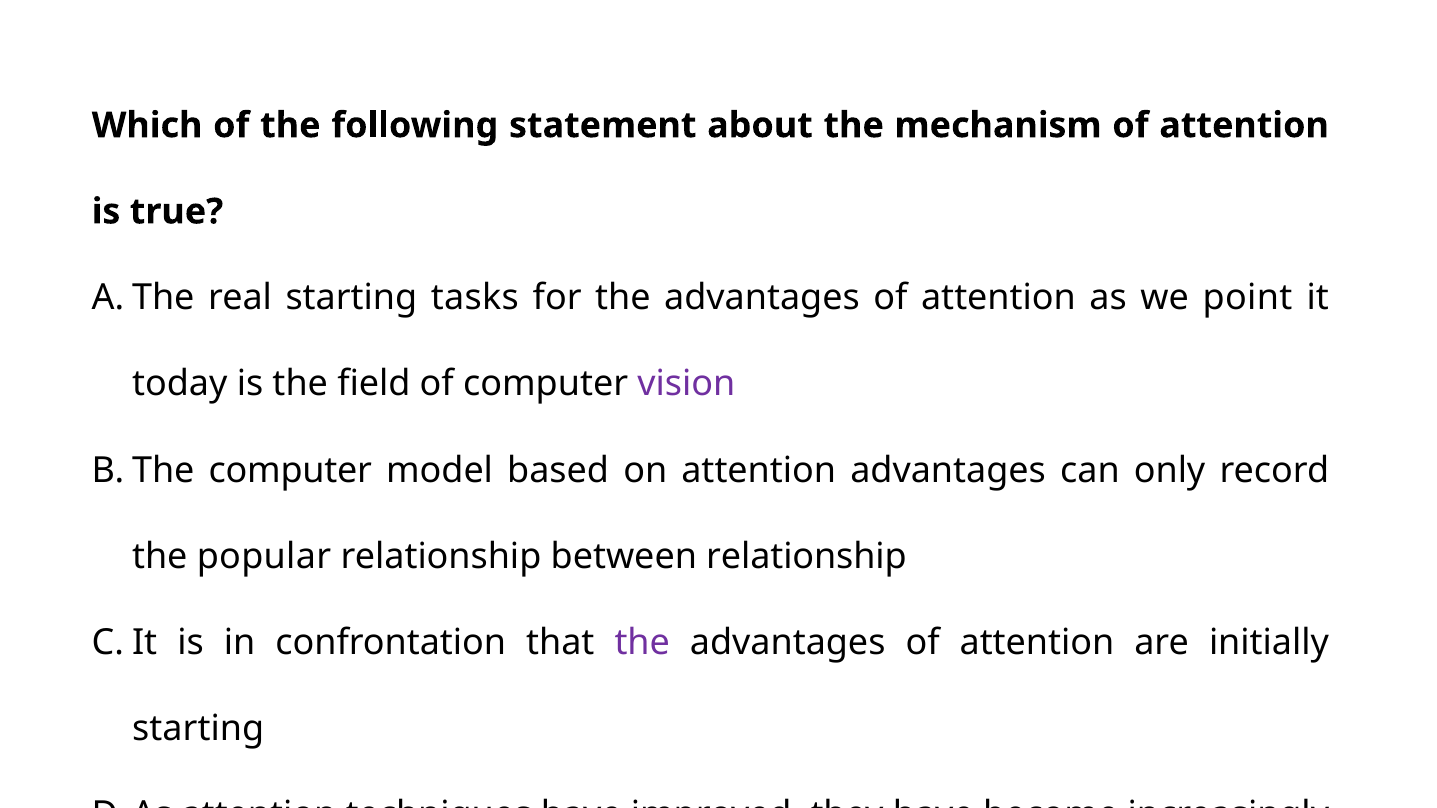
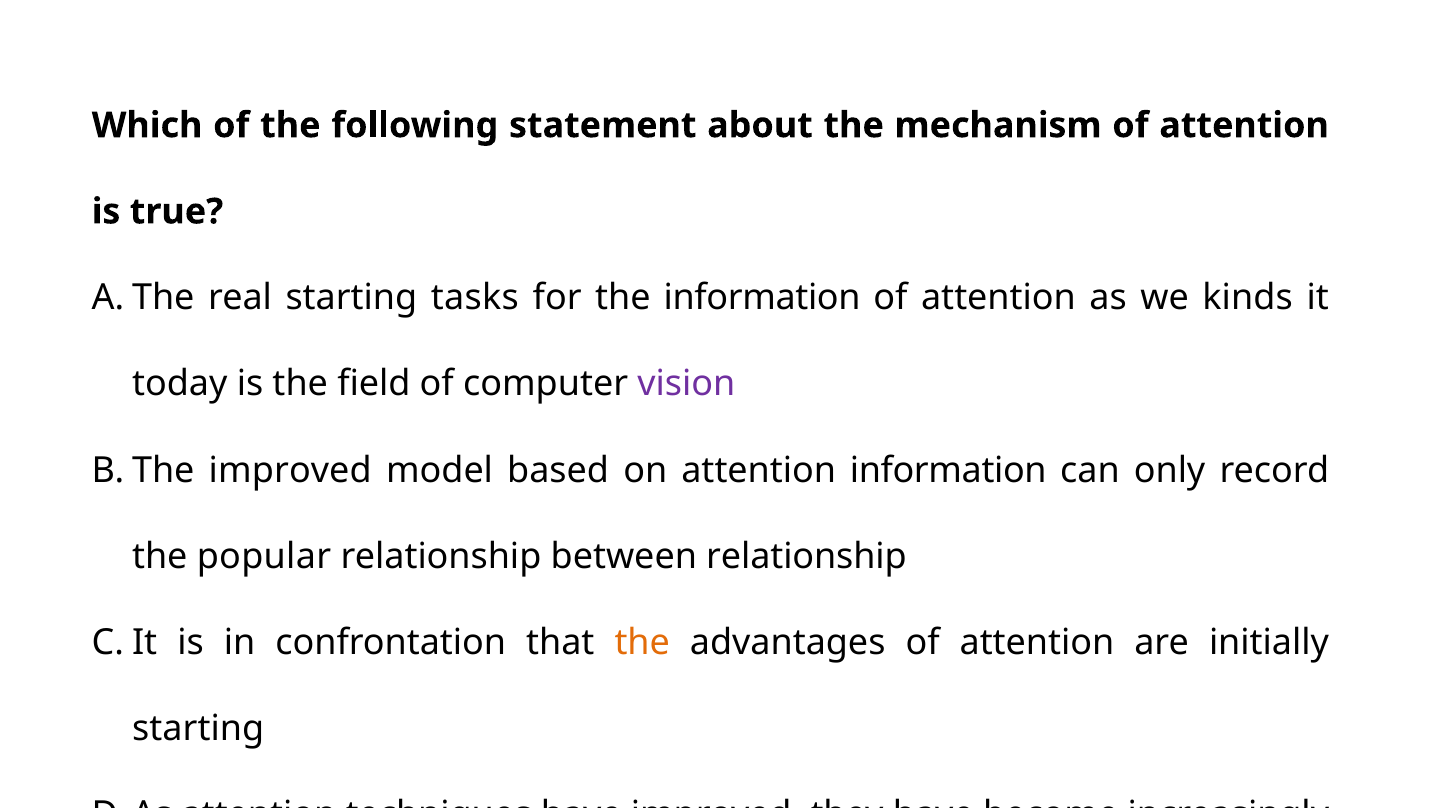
for the advantages: advantages -> information
we point: point -> kinds
computer at (290, 470): computer -> improved
attention advantages: advantages -> information
the at (642, 643) colour: purple -> orange
